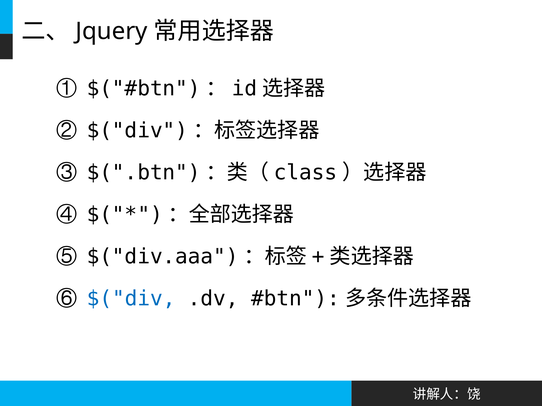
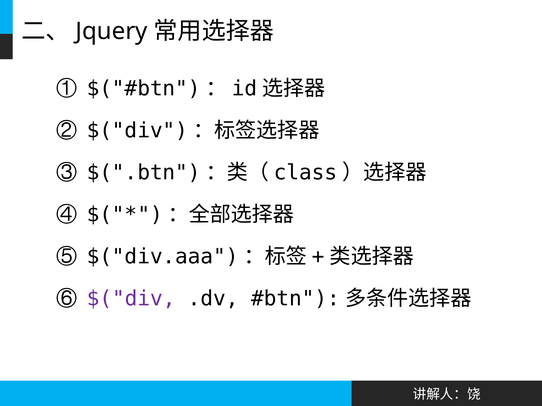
$("div colour: blue -> purple
